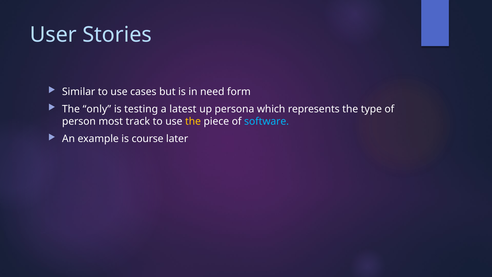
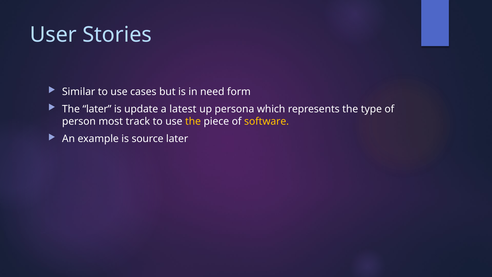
The only: only -> later
testing: testing -> update
software colour: light blue -> yellow
course: course -> source
